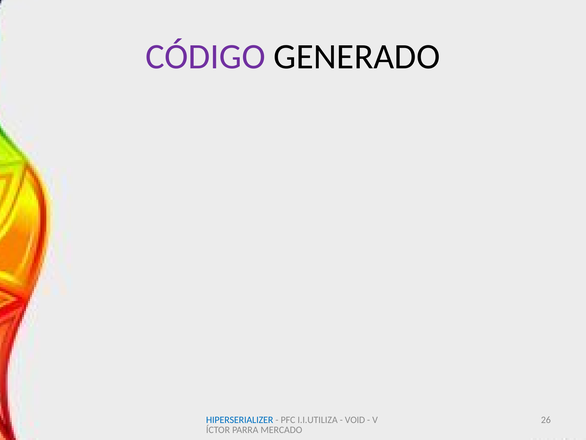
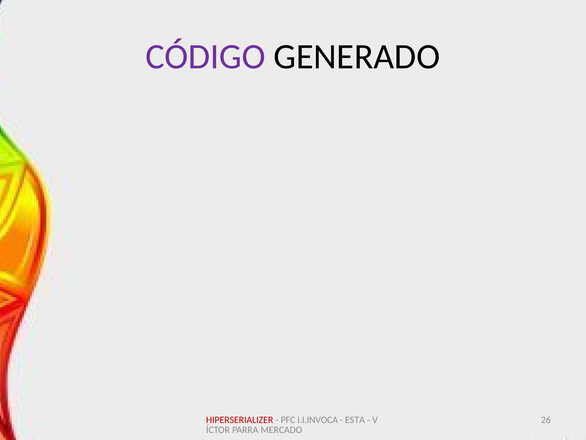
HIPERSERIALIZER colour: blue -> red
I.I.UTILIZA: I.I.UTILIZA -> I.I.INVOCA
VOID: VOID -> ESTA
